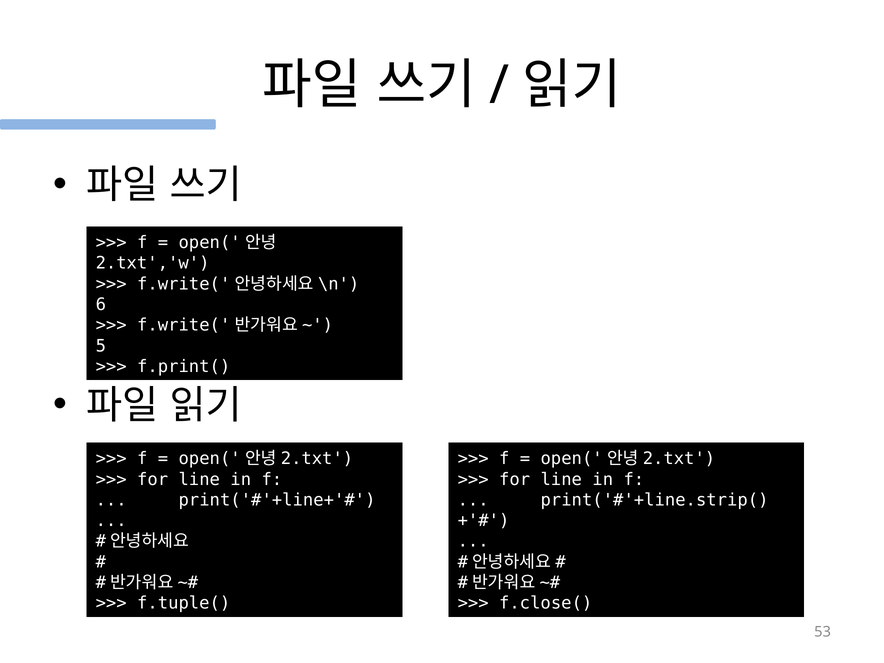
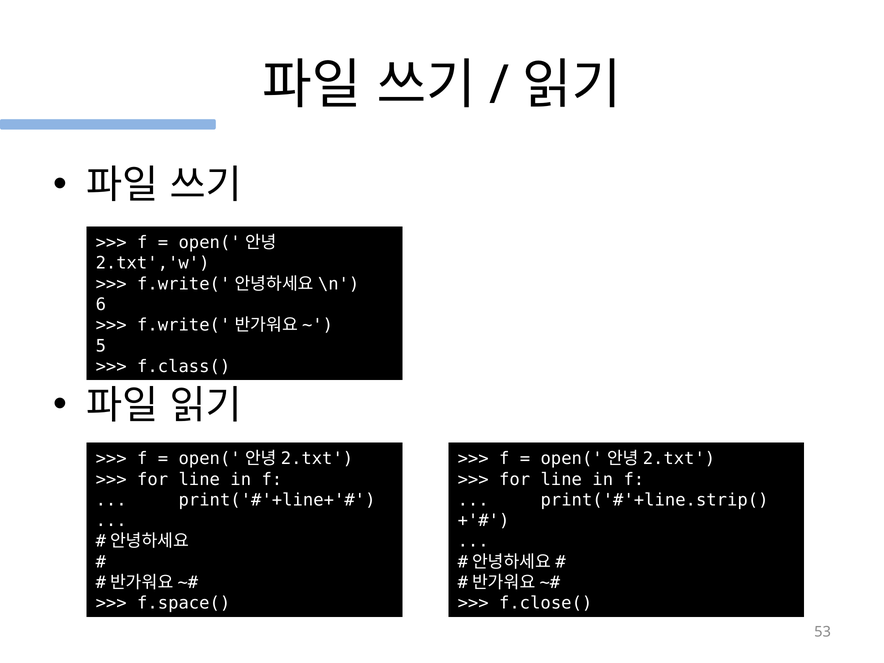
f.print(: f.print( -> f.class(
f.tuple(: f.tuple( -> f.space(
